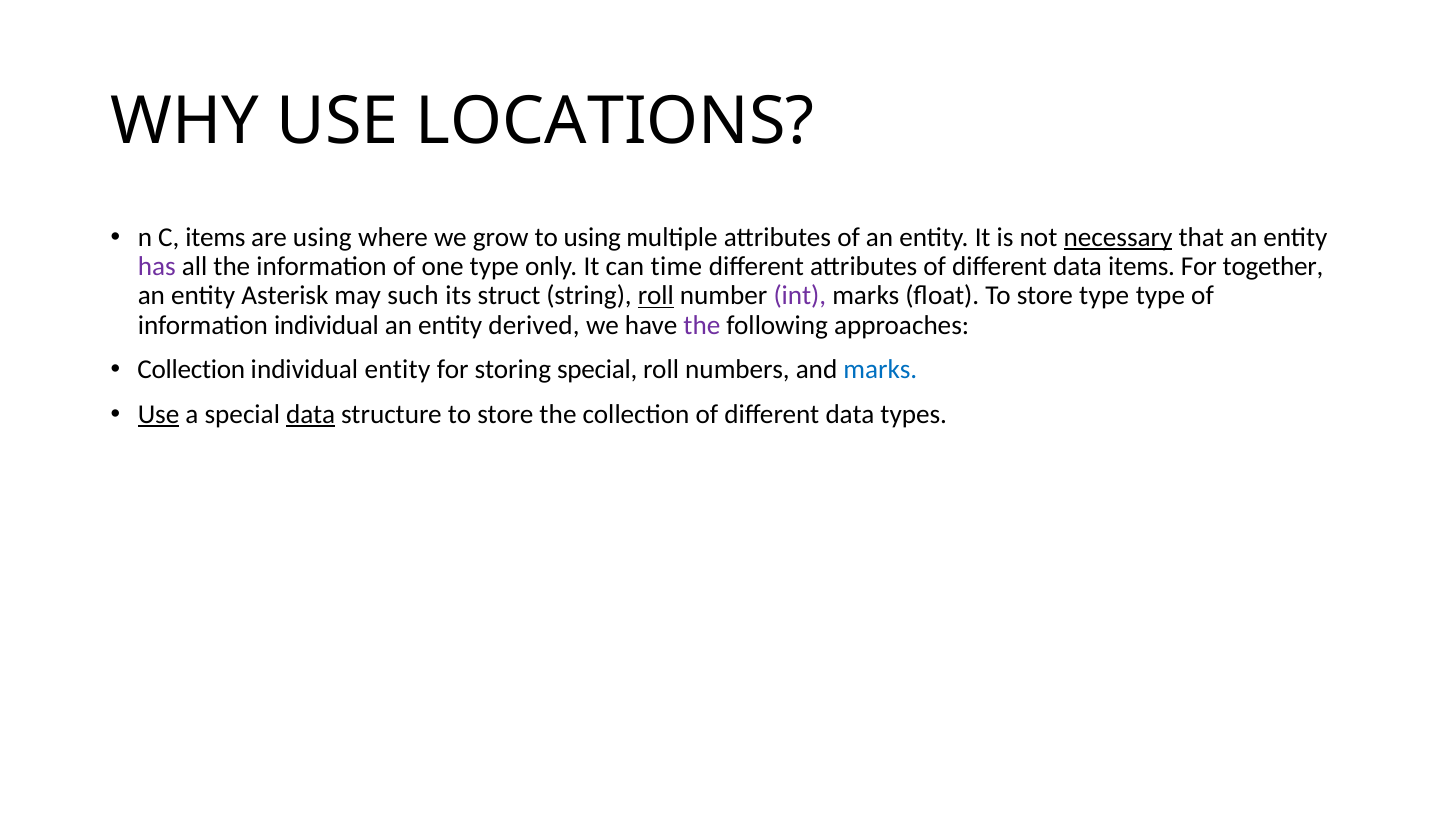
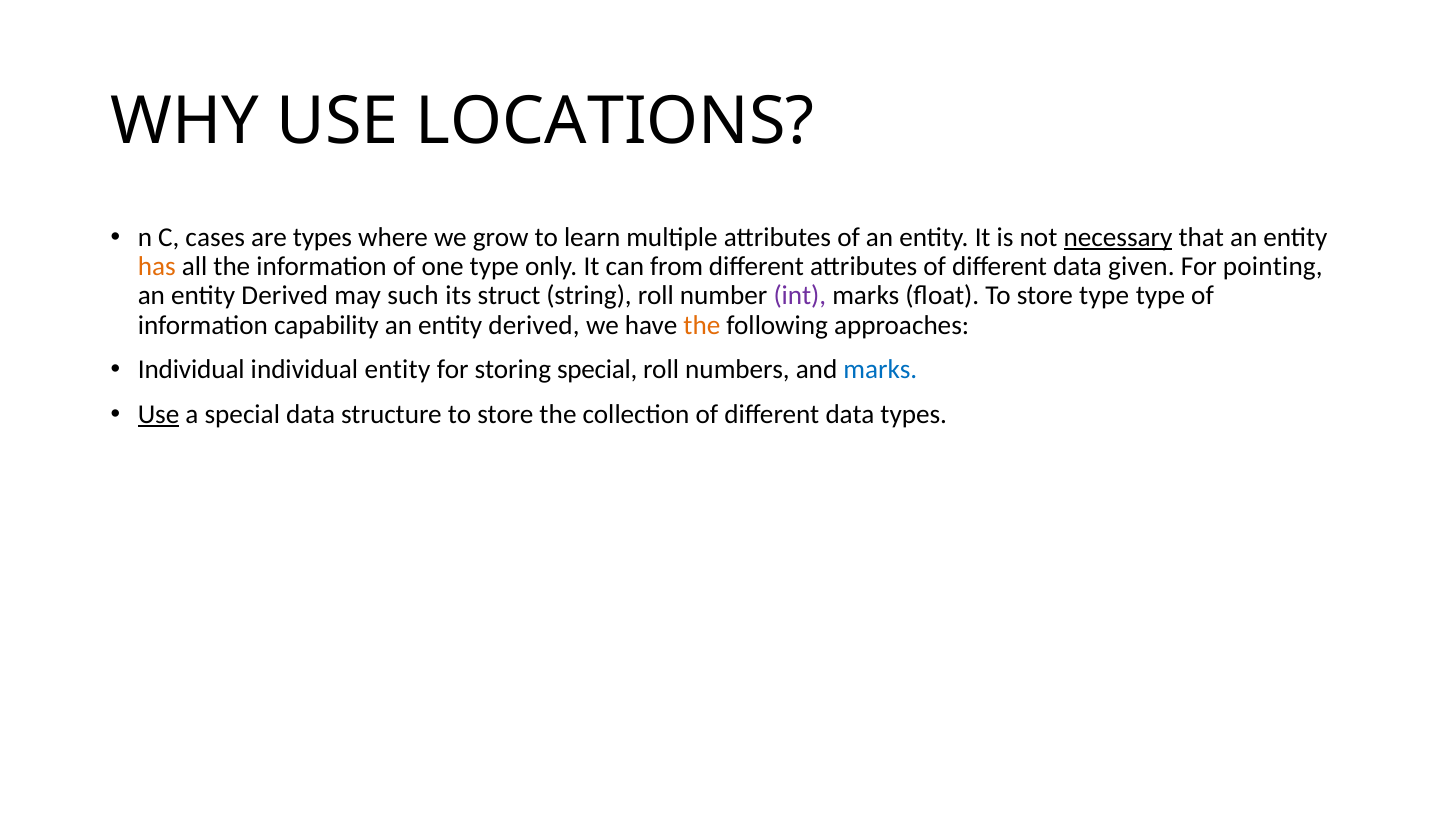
C items: items -> cases
are using: using -> types
to using: using -> learn
has colour: purple -> orange
time: time -> from
data items: items -> given
together: together -> pointing
Asterisk at (285, 296): Asterisk -> Derived
roll at (656, 296) underline: present -> none
information individual: individual -> capability
the at (702, 325) colour: purple -> orange
Collection at (191, 370): Collection -> Individual
data at (311, 414) underline: present -> none
